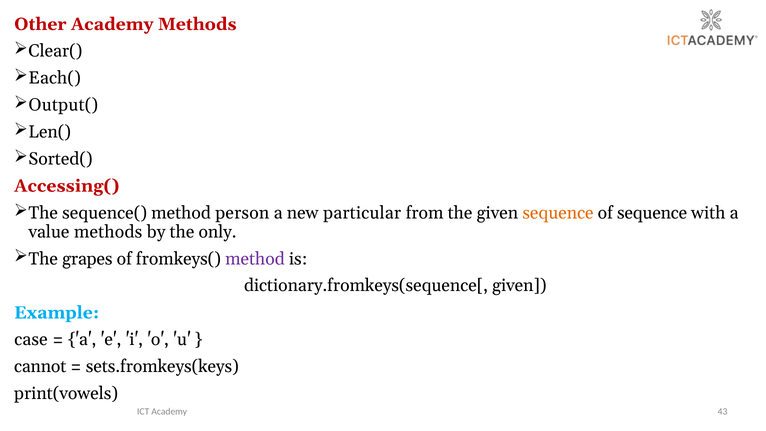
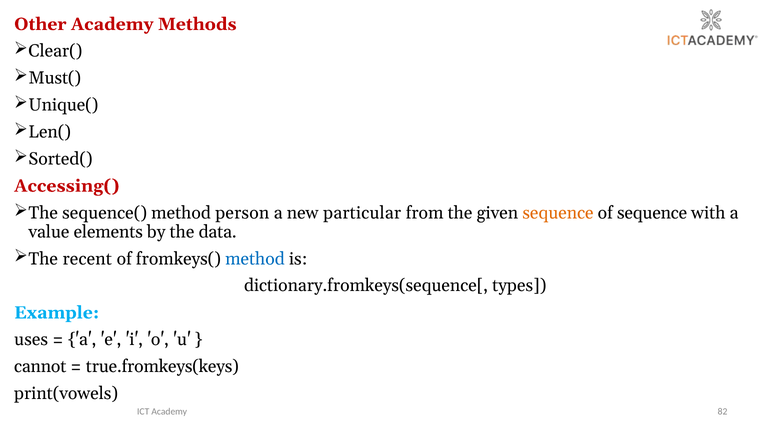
Each(: Each( -> Must(
Output(: Output( -> Unique(
value methods: methods -> elements
only: only -> data
grapes: grapes -> recent
method at (255, 259) colour: purple -> blue
dictionary.fromkeys(sequence[ given: given -> types
case: case -> uses
sets.fromkeys(keys: sets.fromkeys(keys -> true.fromkeys(keys
43: 43 -> 82
